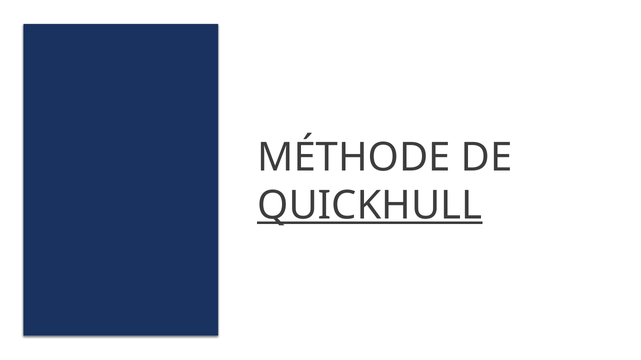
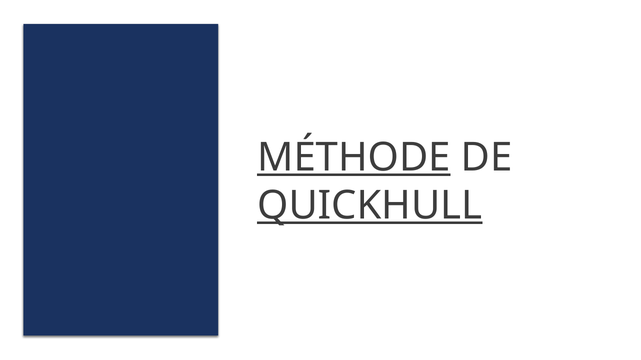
MÉTHODE underline: none -> present
